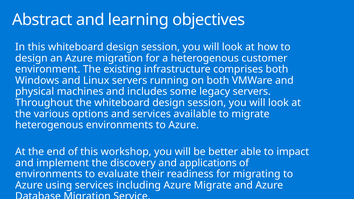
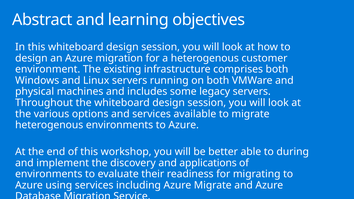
impact: impact -> during
